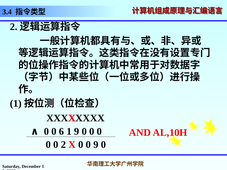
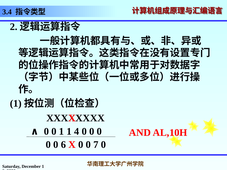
0 6: 6 -> 1
1 9: 9 -> 4
0 2: 2 -> 6
0 9: 9 -> 7
